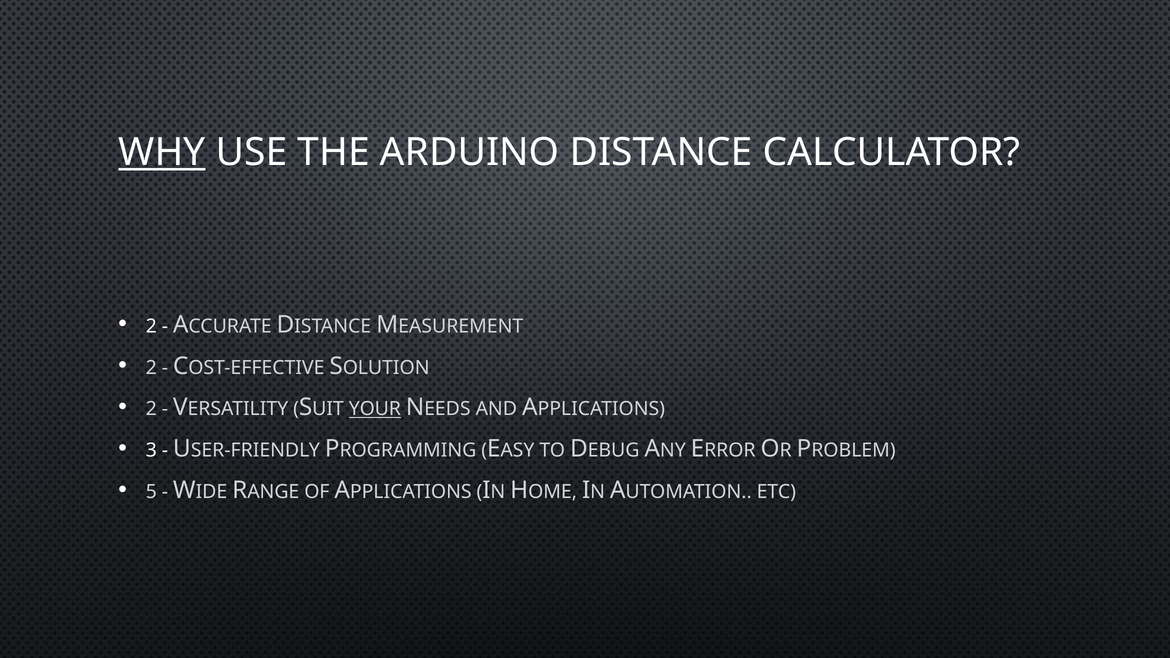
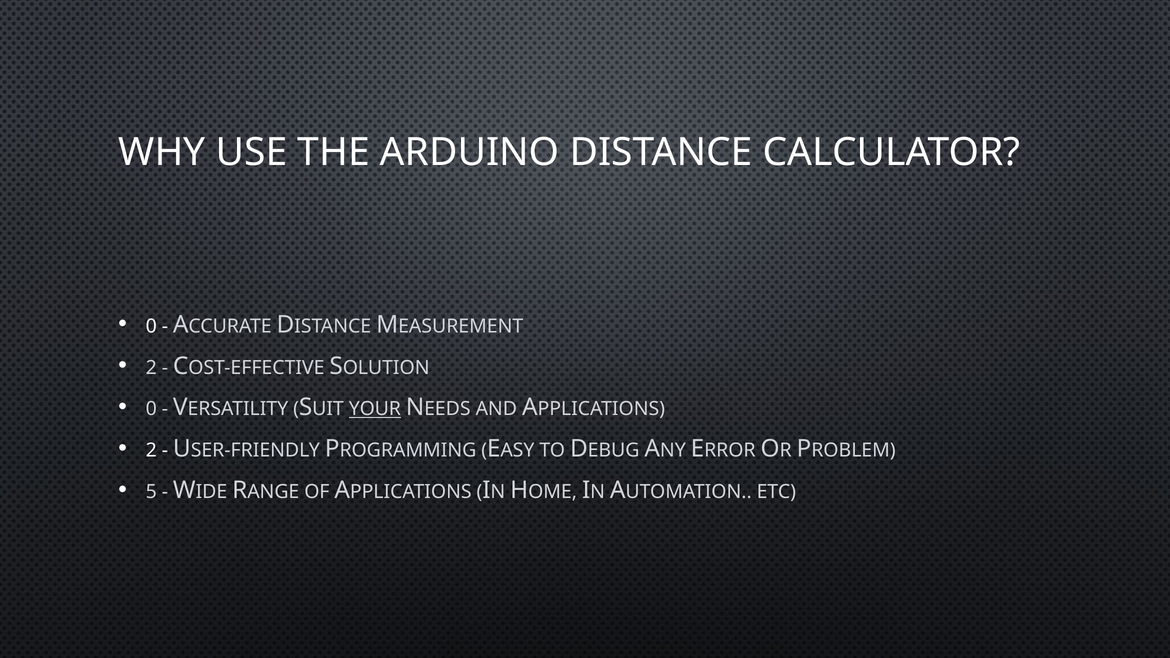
WHY underline: present -> none
2 at (151, 326): 2 -> 0
2 at (151, 409): 2 -> 0
3 at (151, 451): 3 -> 2
